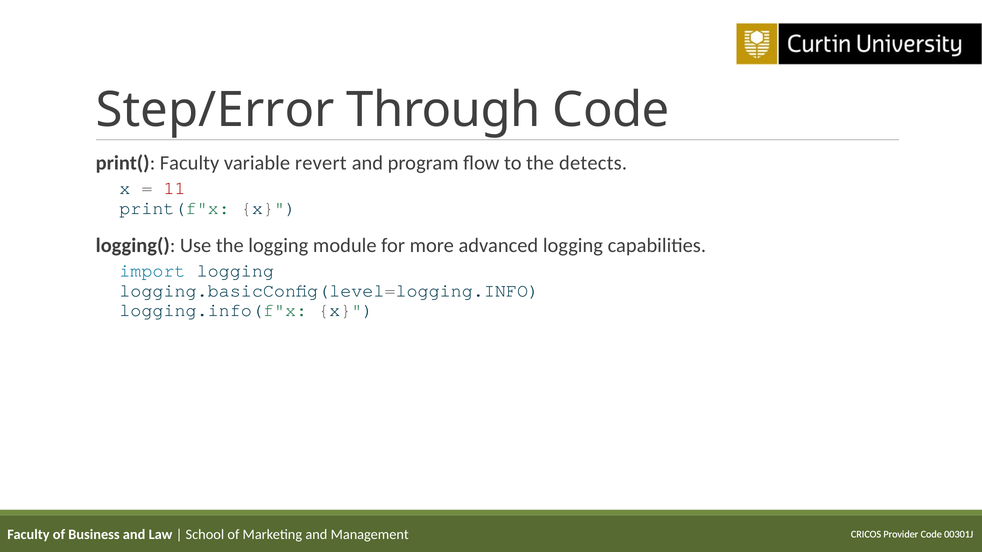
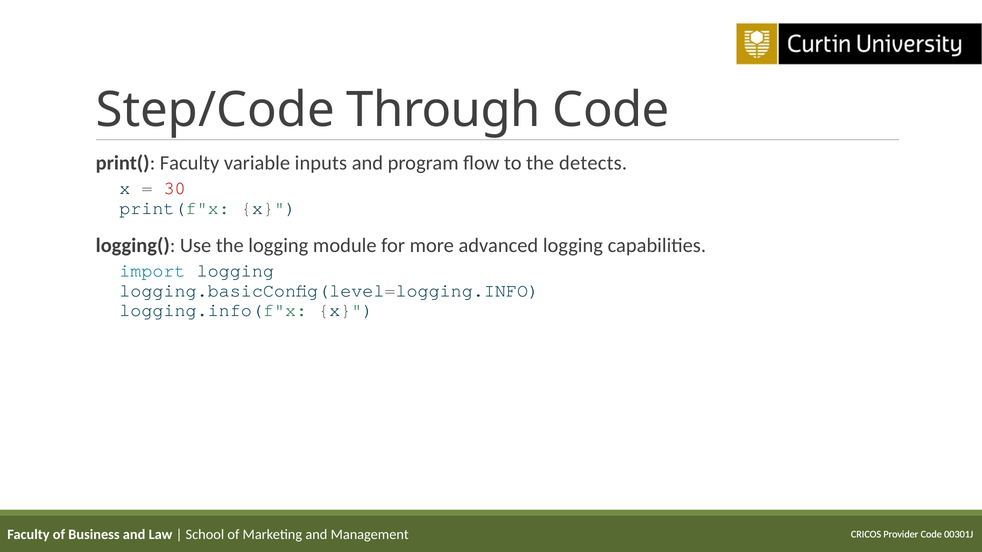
Step/Error: Step/Error -> Step/Code
revert: revert -> inputs
11: 11 -> 30
